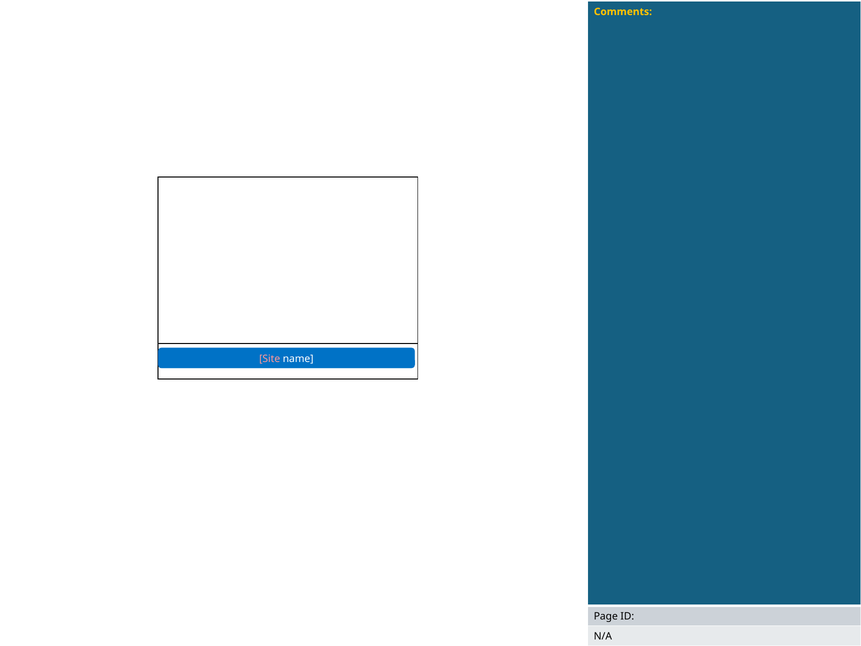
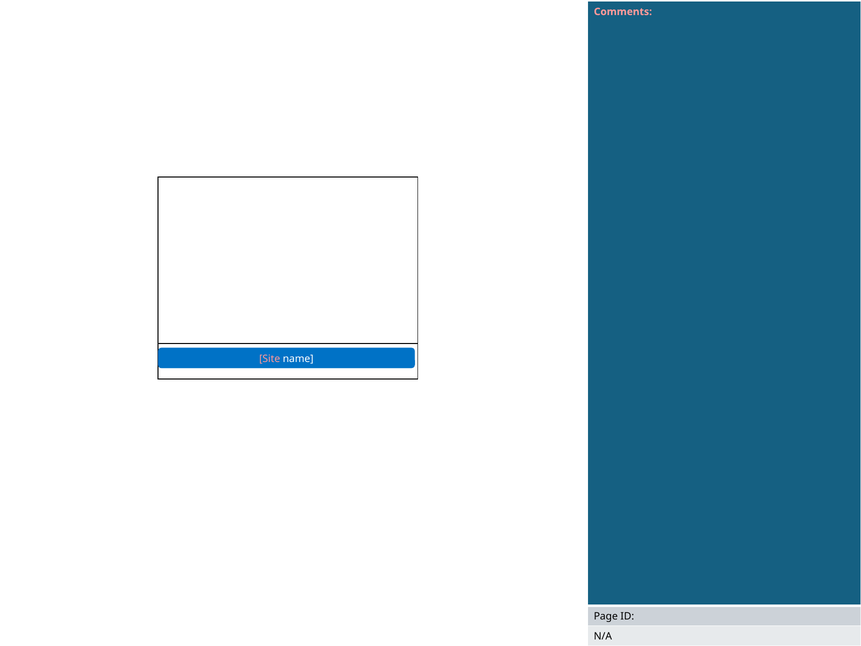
Comments colour: yellow -> pink
